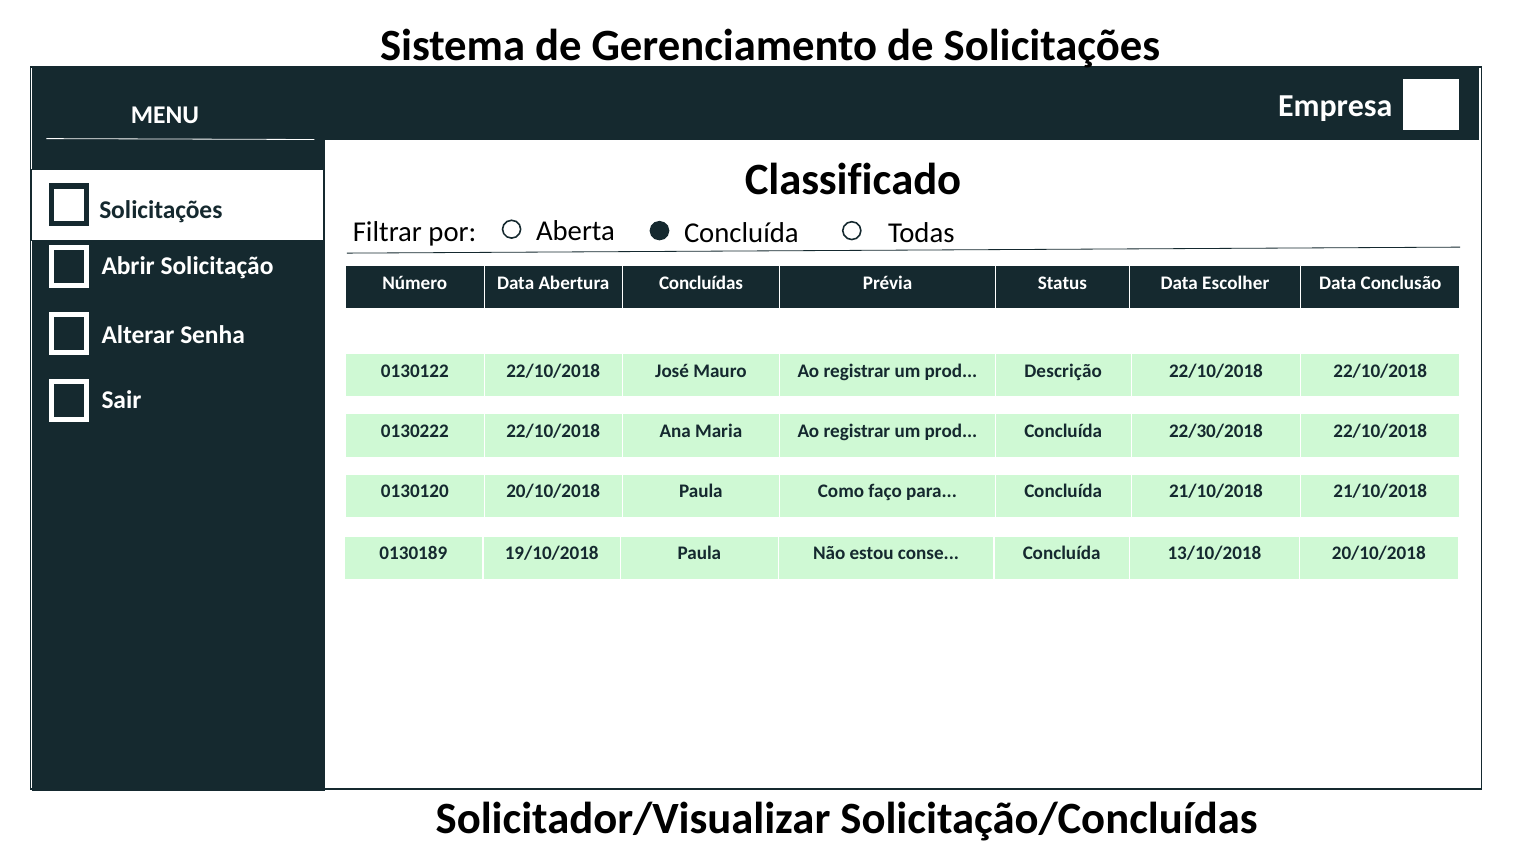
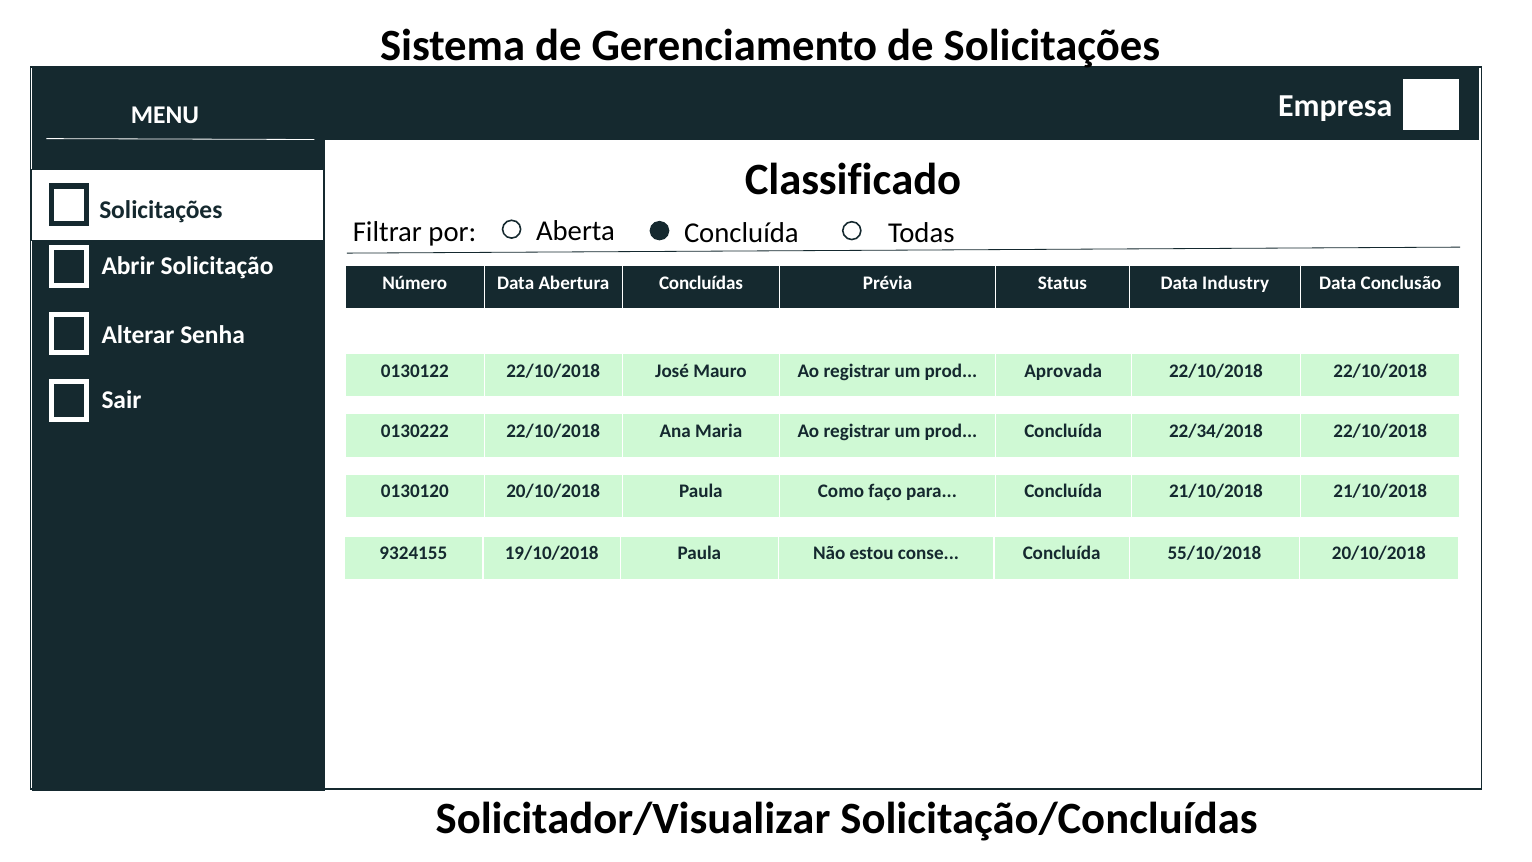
Escolher: Escolher -> Industry
Descrição: Descrição -> Aprovada
22/30/2018: 22/30/2018 -> 22/34/2018
0130189: 0130189 -> 9324155
13/10/2018: 13/10/2018 -> 55/10/2018
